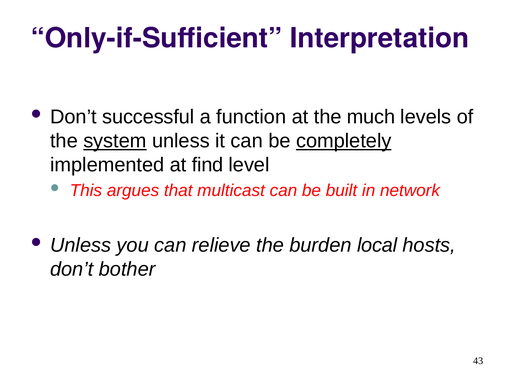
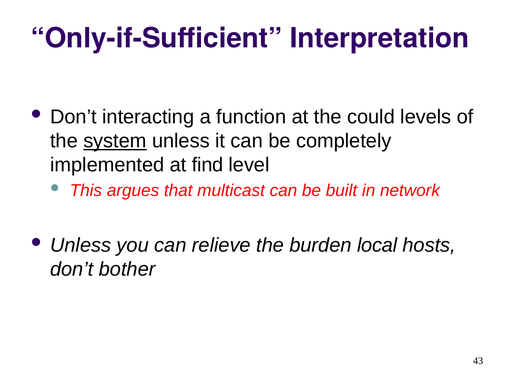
successful: successful -> interacting
much: much -> could
completely underline: present -> none
